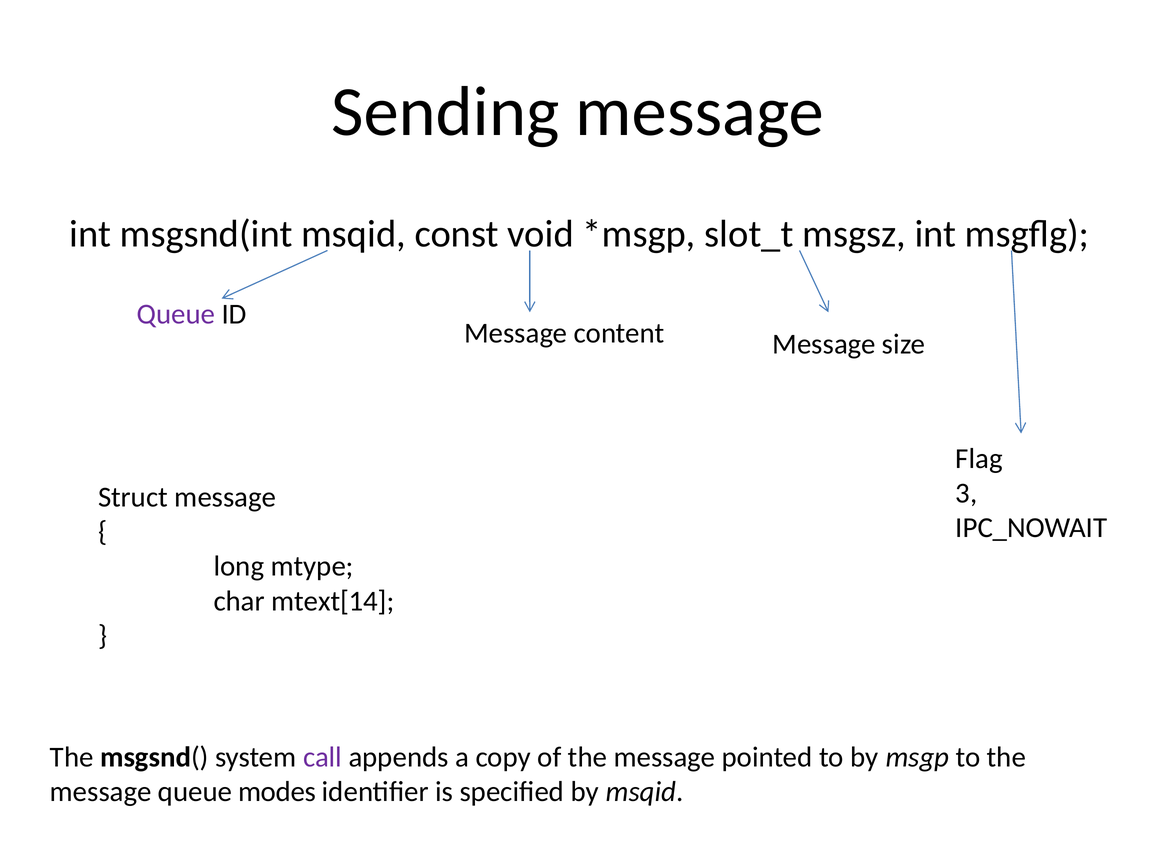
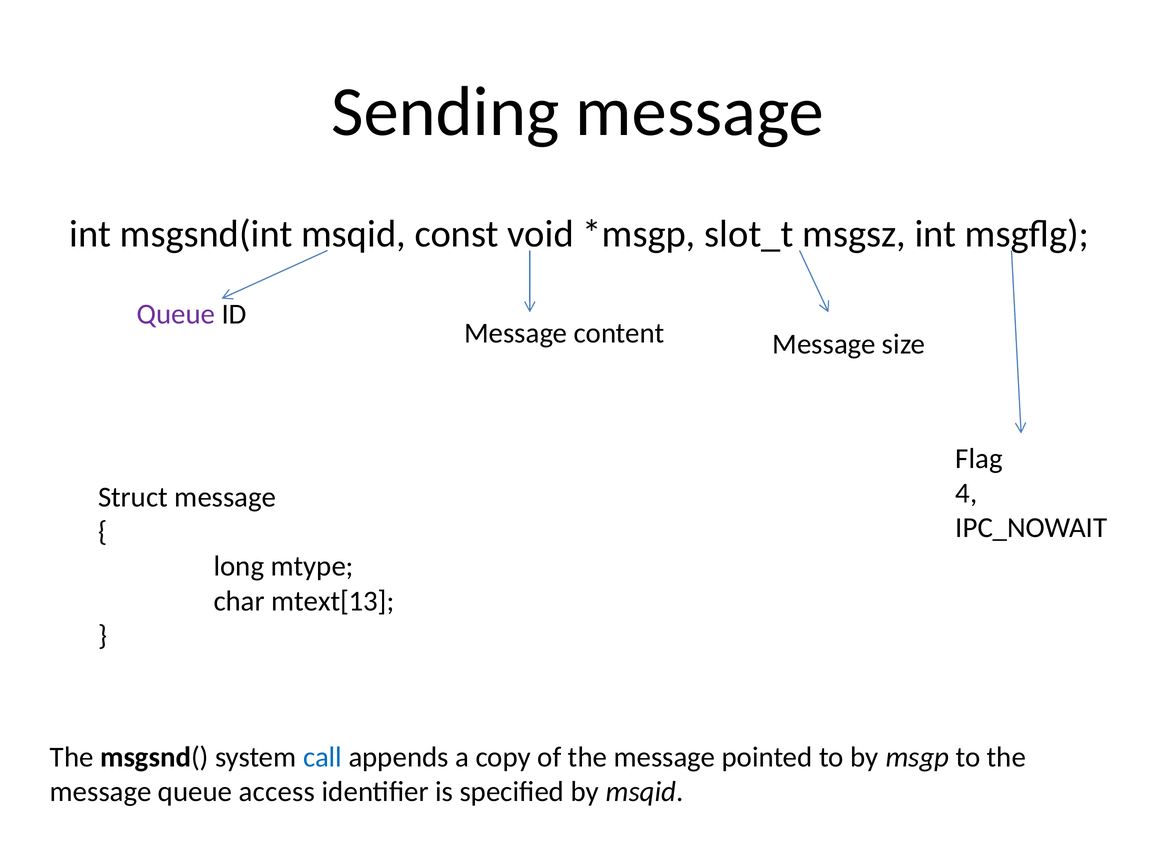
3: 3 -> 4
mtext[14: mtext[14 -> mtext[13
call colour: purple -> blue
modes: modes -> access
